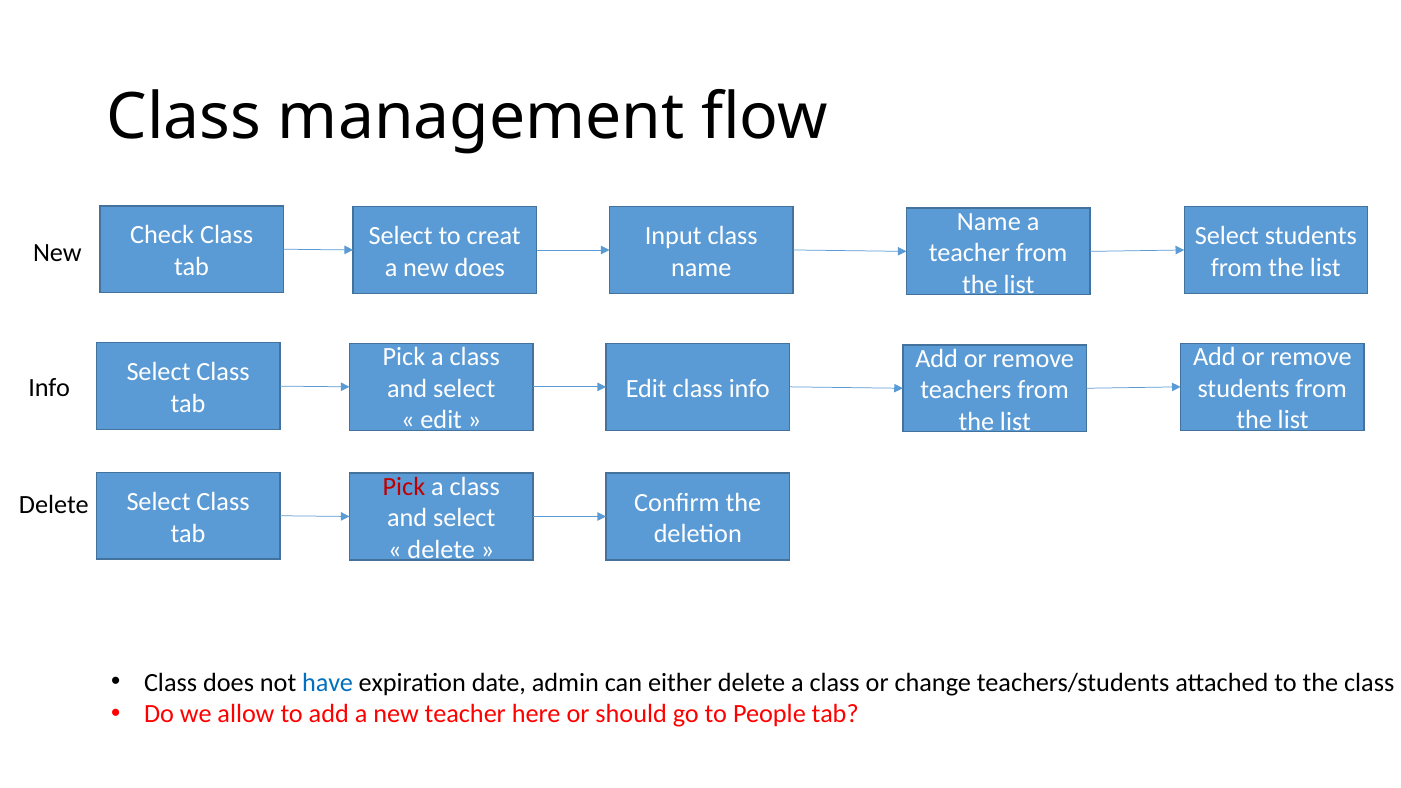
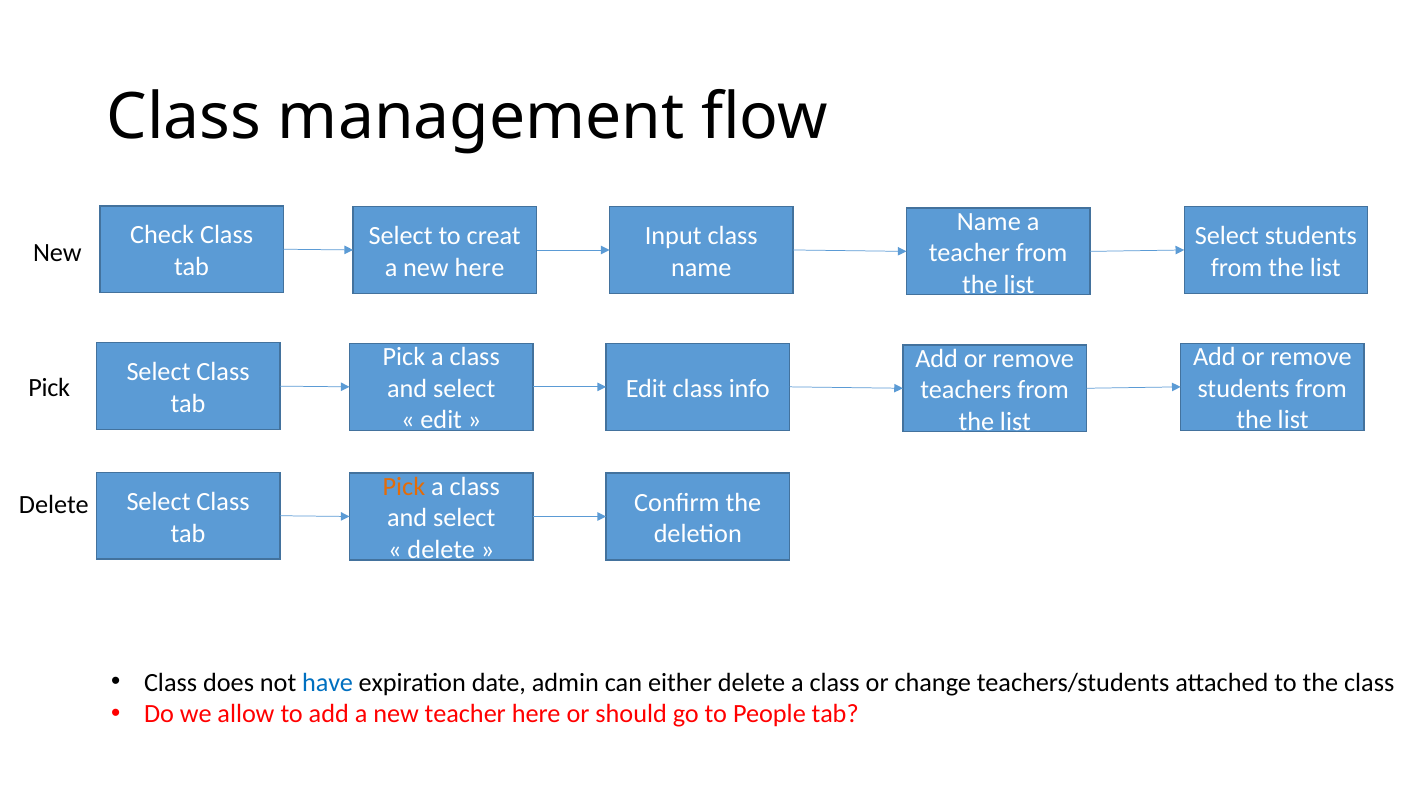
new does: does -> here
Info at (49, 388): Info -> Pick
Pick at (404, 487) colour: red -> orange
